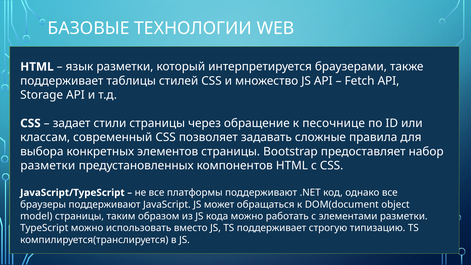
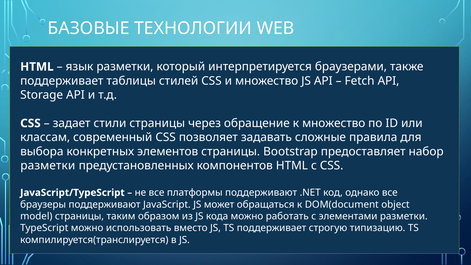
к песочнице: песочнице -> множество
